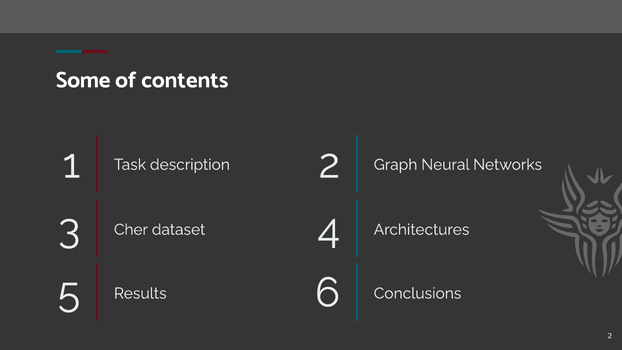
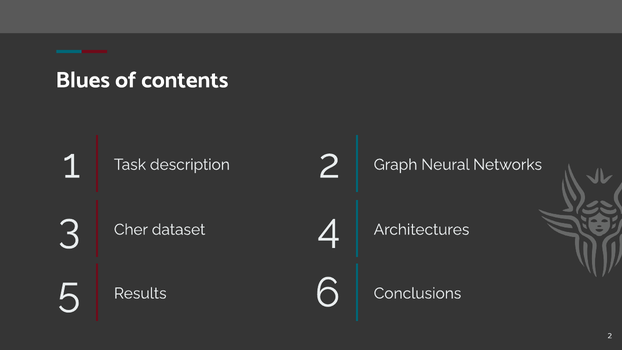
Some: Some -> Blues
